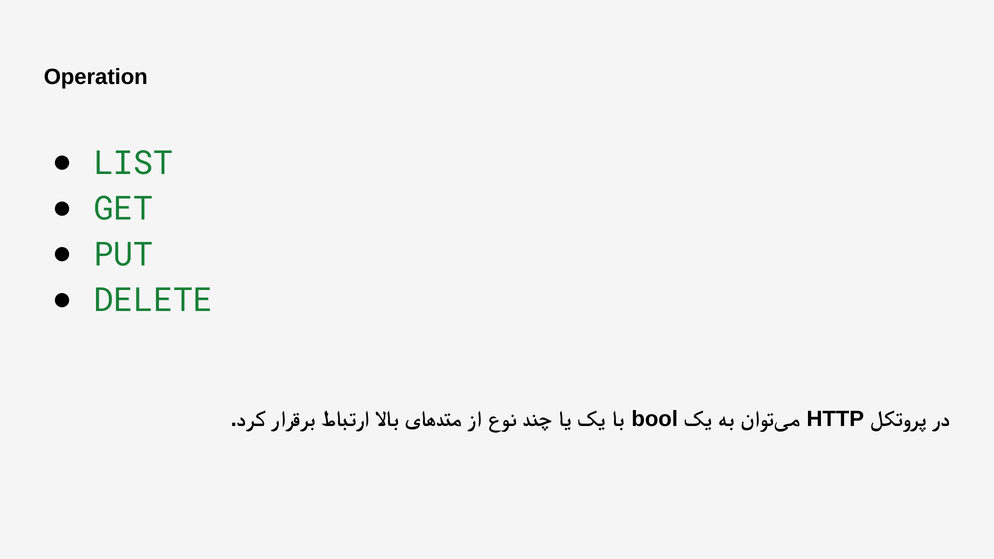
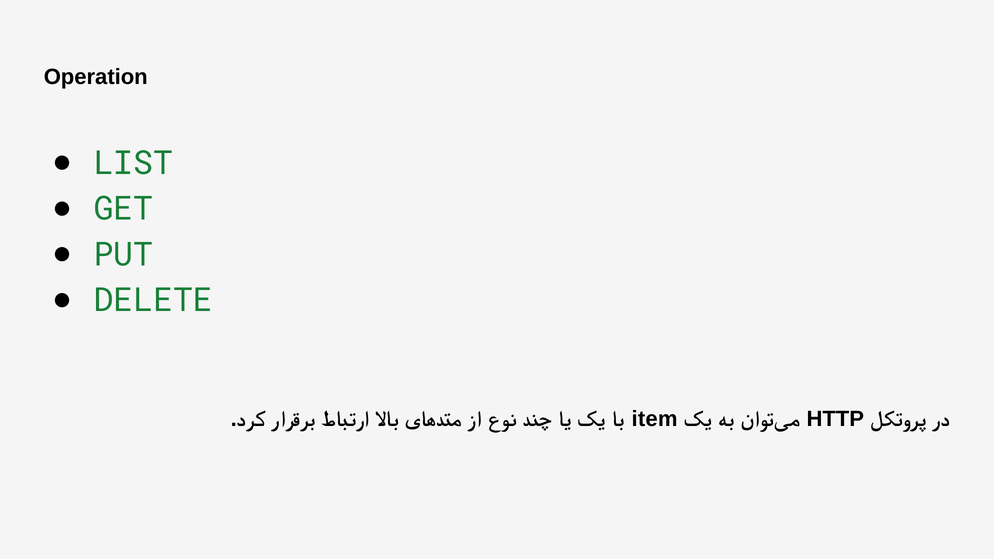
bool: bool -> item
